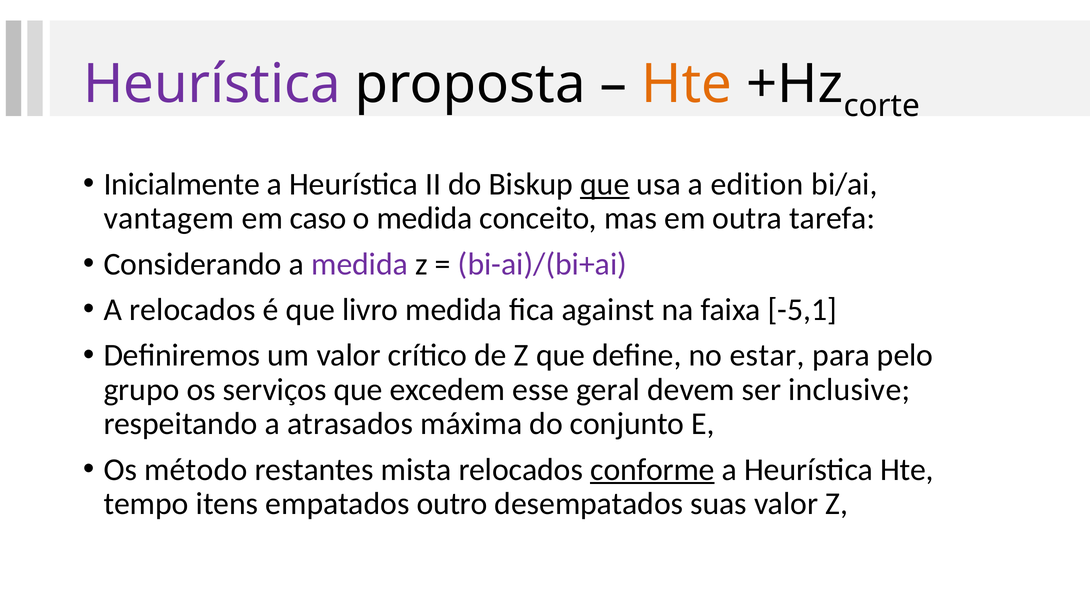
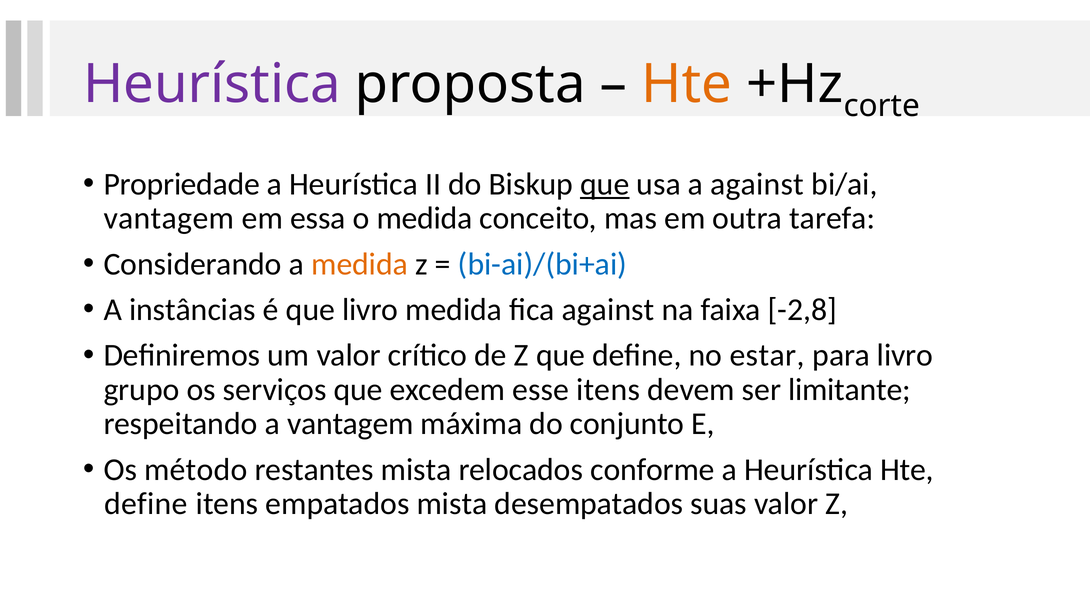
Inicialmente: Inicialmente -> Propriedade
a edition: edition -> against
caso: caso -> essa
medida at (360, 264) colour: purple -> orange
bi-ai)/(bi+ai colour: purple -> blue
A relocados: relocados -> instâncias
-5,1: -5,1 -> -2,8
para pelo: pelo -> livro
esse geral: geral -> itens
inclusive: inclusive -> limitante
a atrasados: atrasados -> vantagem
conforme underline: present -> none
tempo at (146, 504): tempo -> define
empatados outro: outro -> mista
